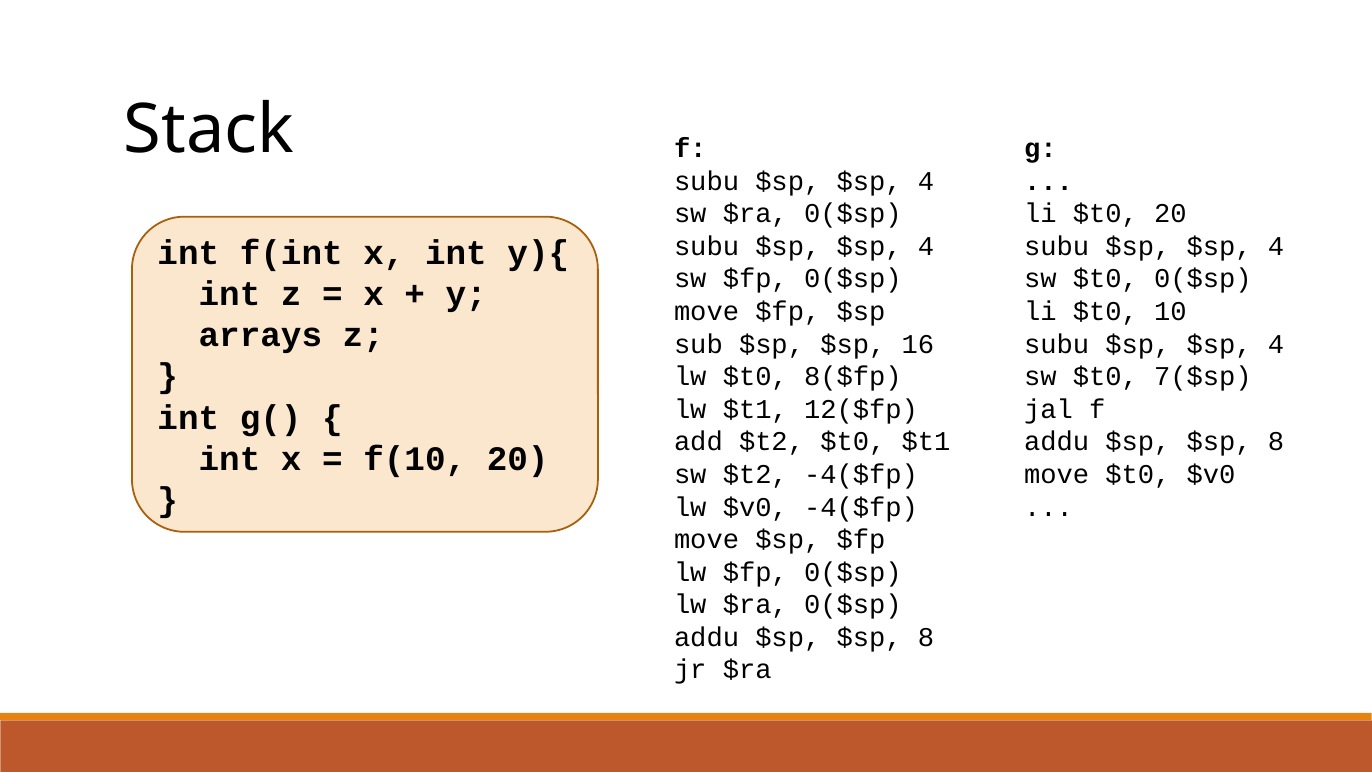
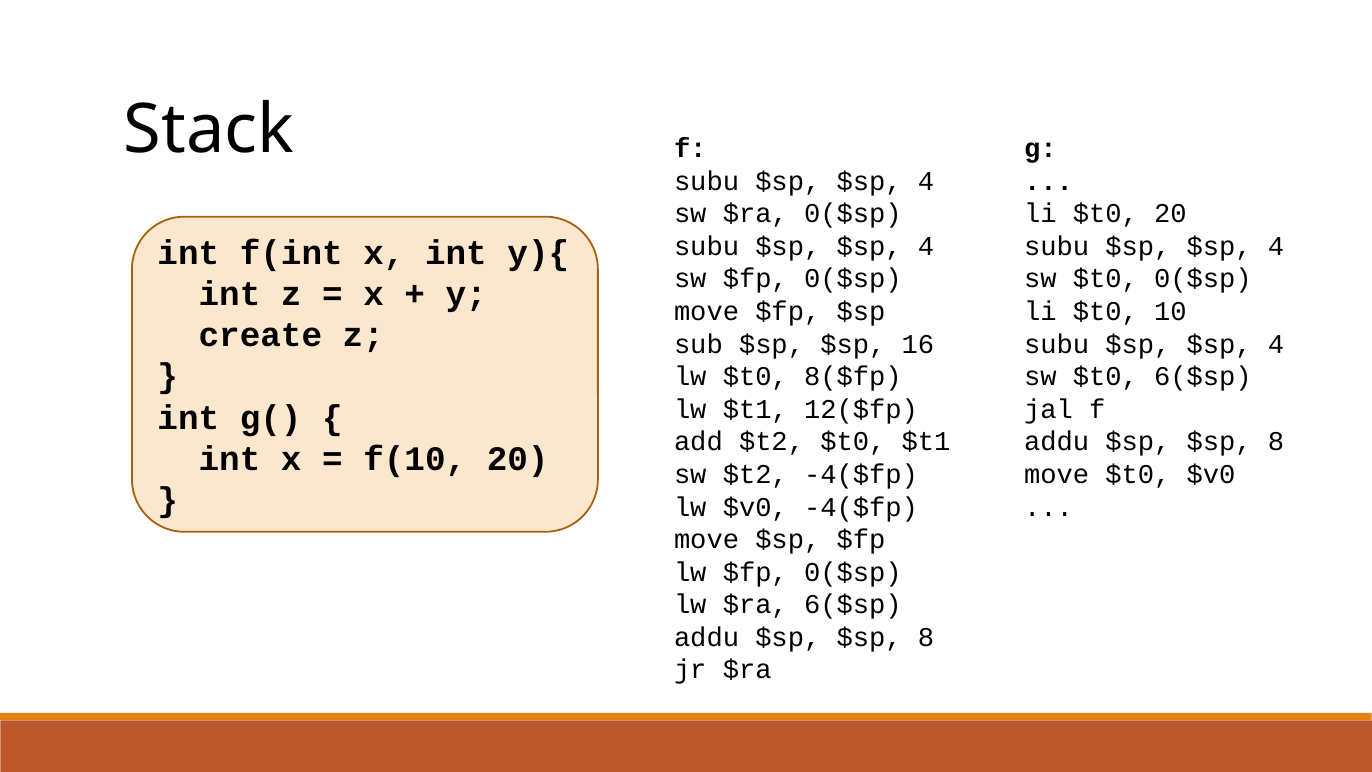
arrays: arrays -> create
$t0 7($sp: 7($sp -> 6($sp
lw $ra 0($sp: 0($sp -> 6($sp
